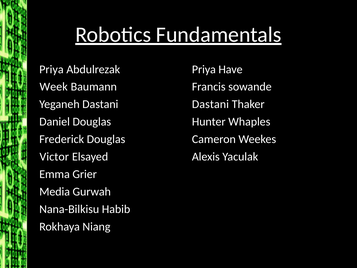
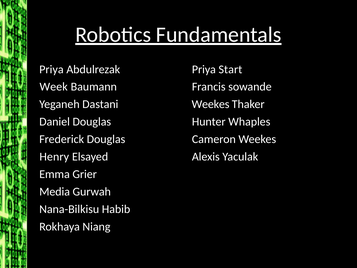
Have: Have -> Start
Dastani at (210, 104): Dastani -> Weekes
Victor: Victor -> Henry
